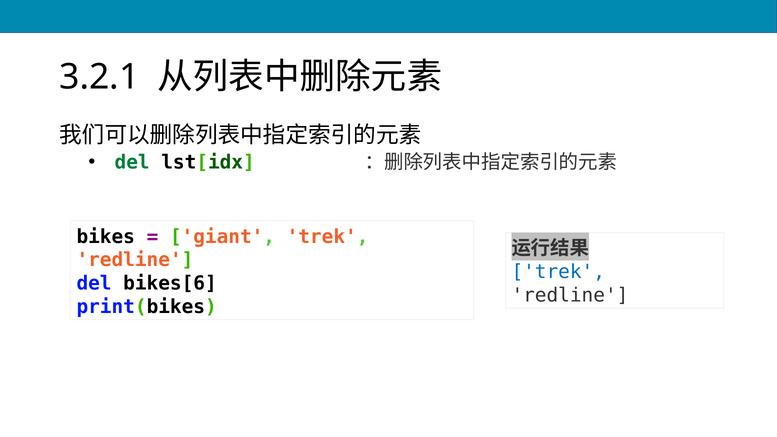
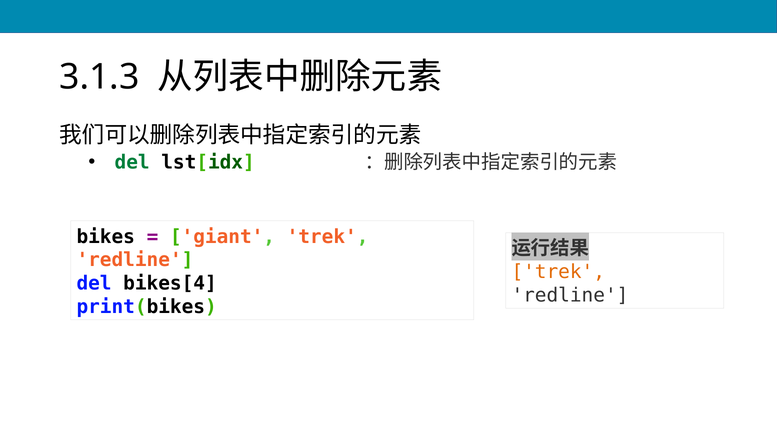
3.2.1: 3.2.1 -> 3.1.3
trek at (558, 272) colour: blue -> orange
bikes[6: bikes[6 -> bikes[4
